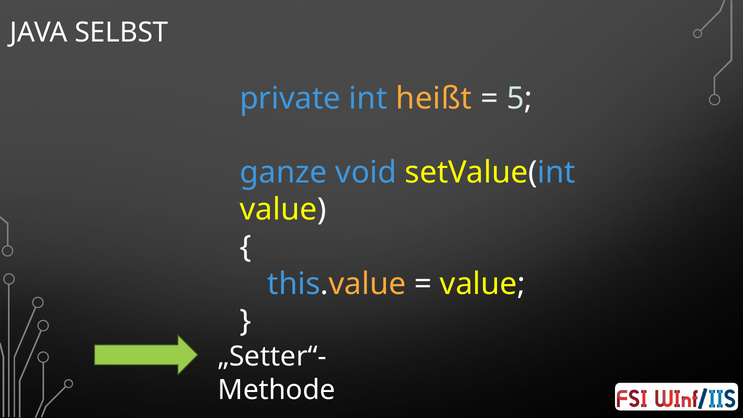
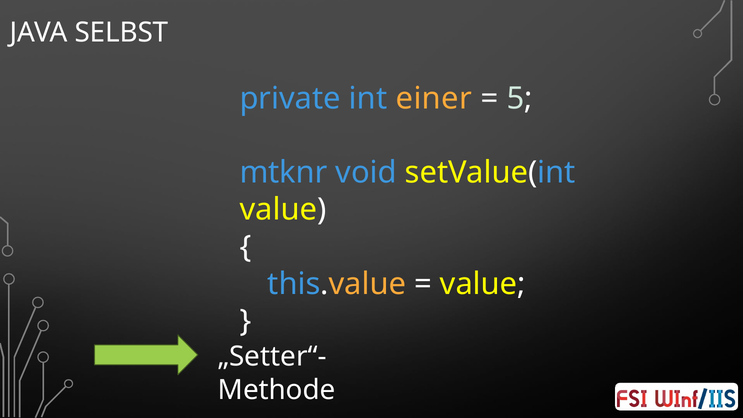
heißt: heißt -> einer
ganze: ganze -> mtknr
